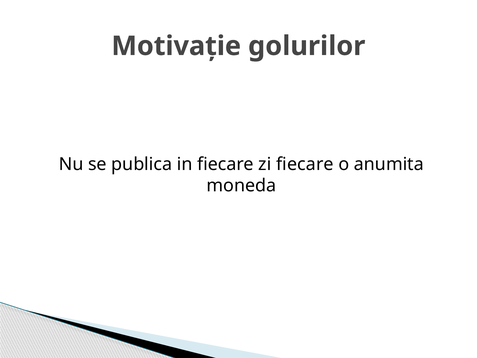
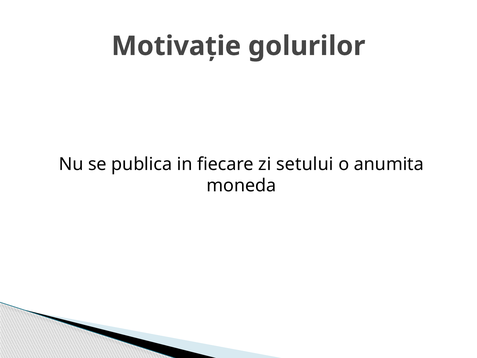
zi fiecare: fiecare -> setului
